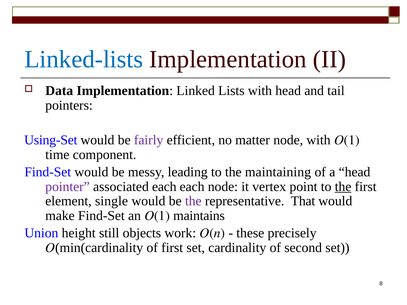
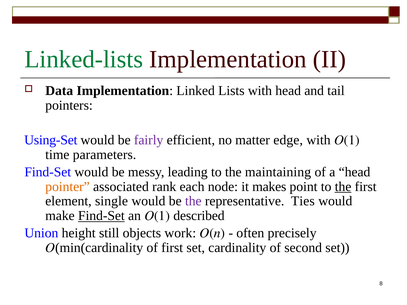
Linked-lists colour: blue -> green
matter node: node -> edge
component: component -> parameters
pointer colour: purple -> orange
associated each: each -> rank
vertex: vertex -> makes
That: That -> Ties
Find-Set at (101, 216) underline: none -> present
maintains: maintains -> described
these: these -> often
